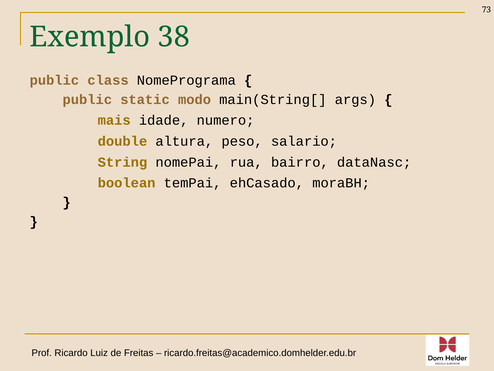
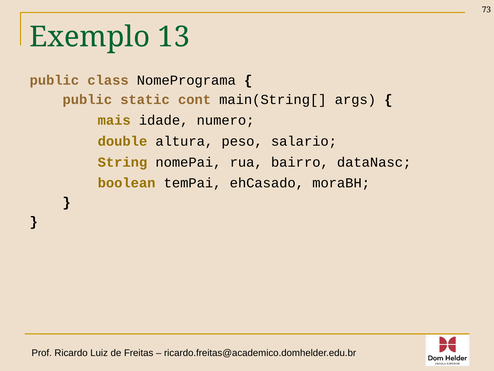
38: 38 -> 13
modo: modo -> cont
